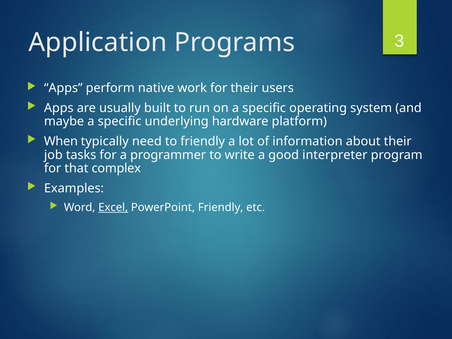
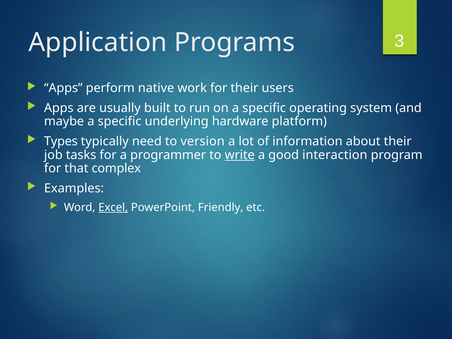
When: When -> Types
to friendly: friendly -> version
write underline: none -> present
interpreter: interpreter -> interaction
